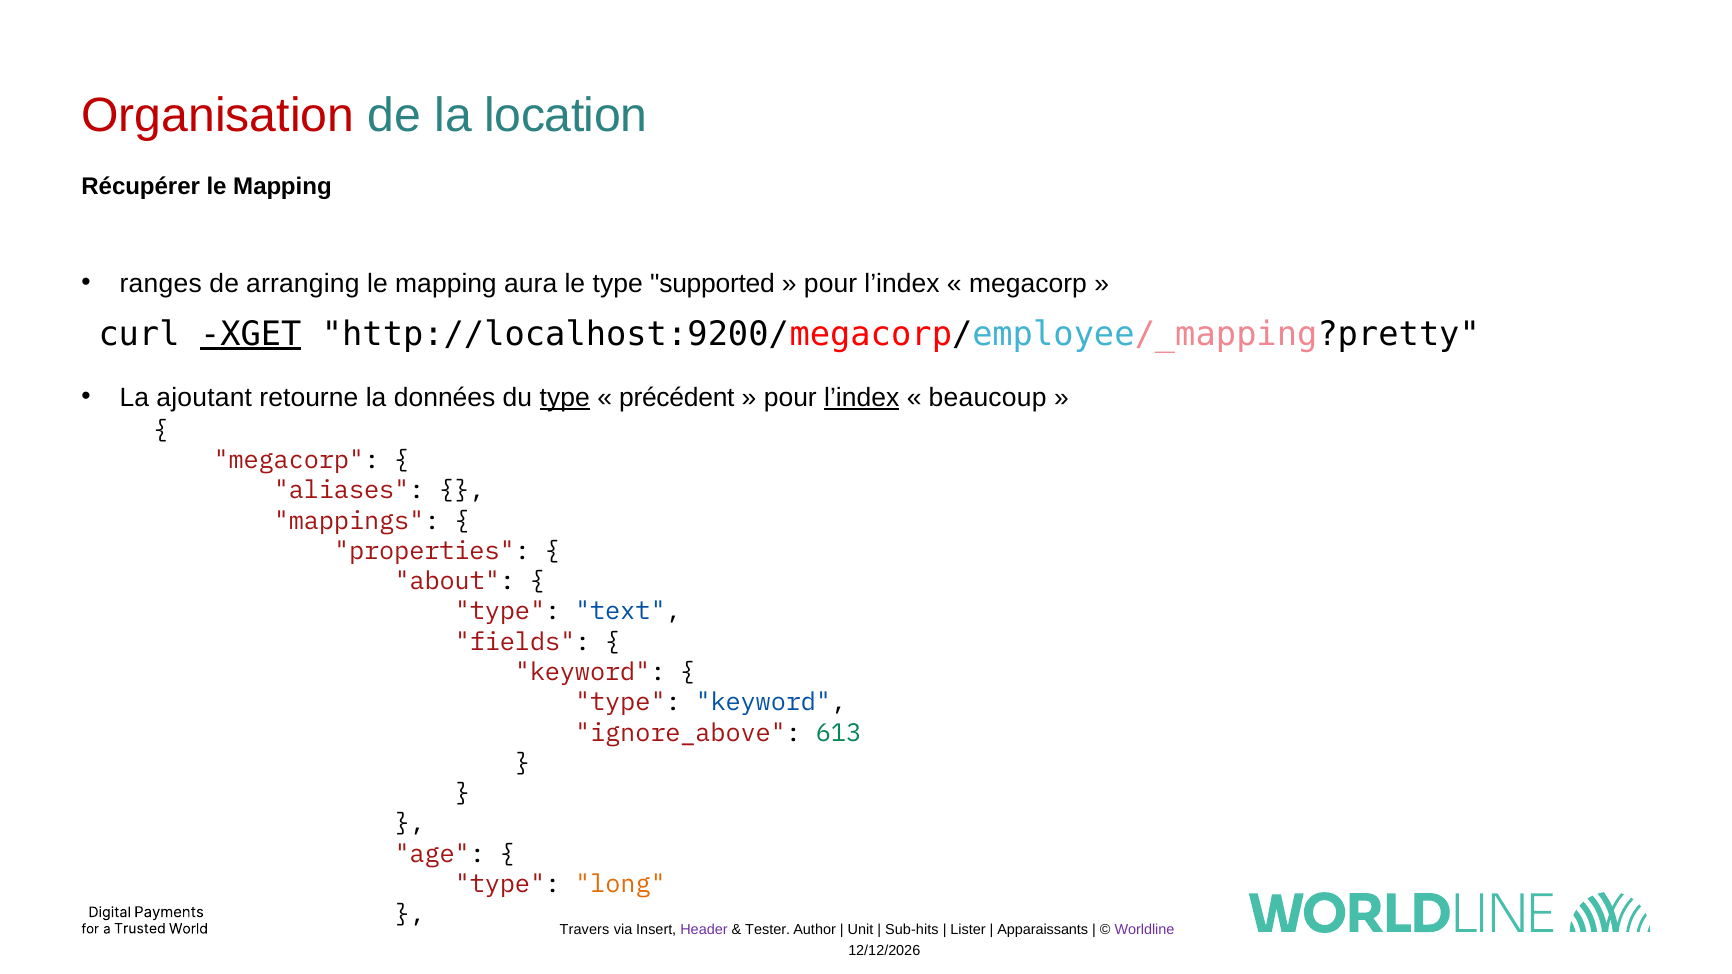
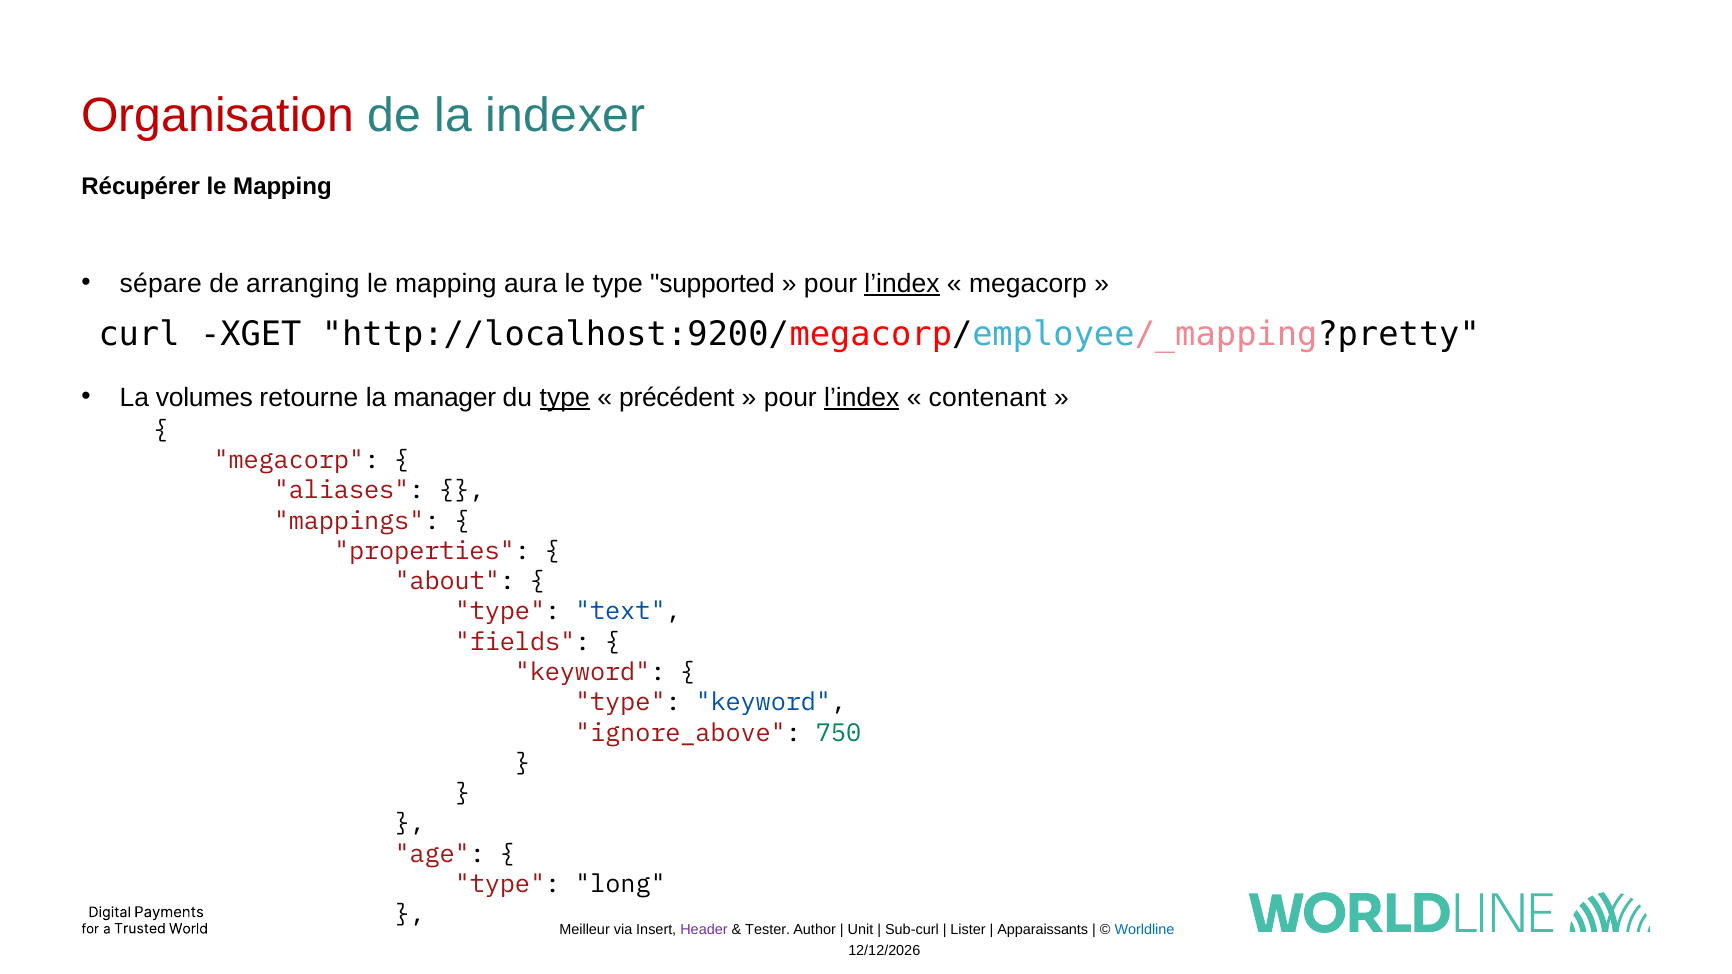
location: location -> indexer
ranges: ranges -> sépare
l’index at (902, 284) underline: none -> present
XGET underline: present -> none
ajoutant: ajoutant -> volumes
données: données -> manager
beaucoup: beaucoup -> contenant
613: 613 -> 750
long colour: orange -> black
Travers: Travers -> Meilleur
Sub-hits: Sub-hits -> Sub-curl
Worldline colour: purple -> blue
